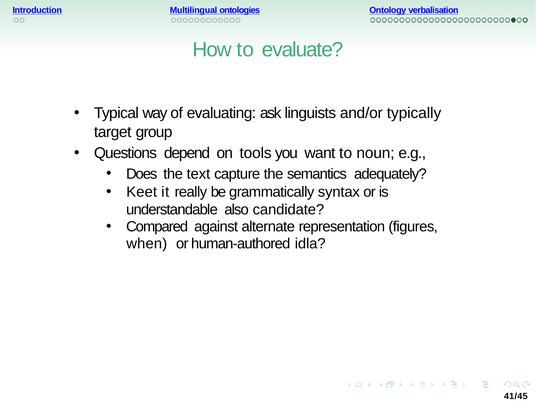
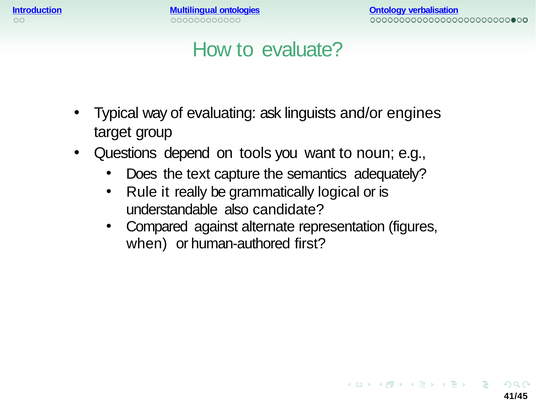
typically: typically -> engines
Keet: Keet -> Rule
syntax: syntax -> logical
idla: idla -> first
